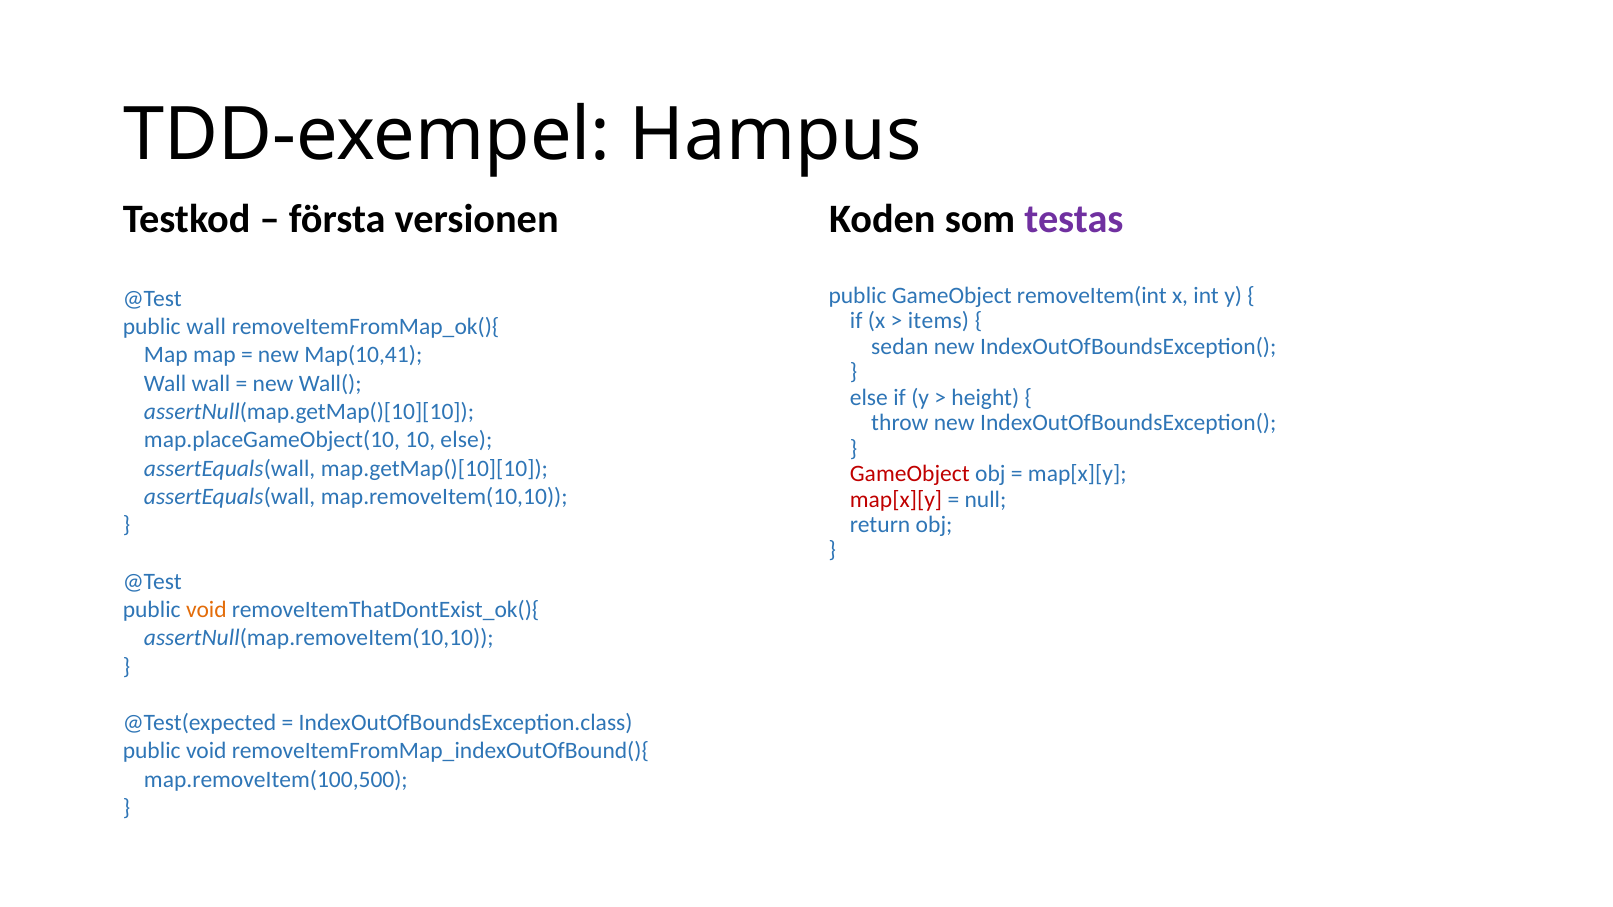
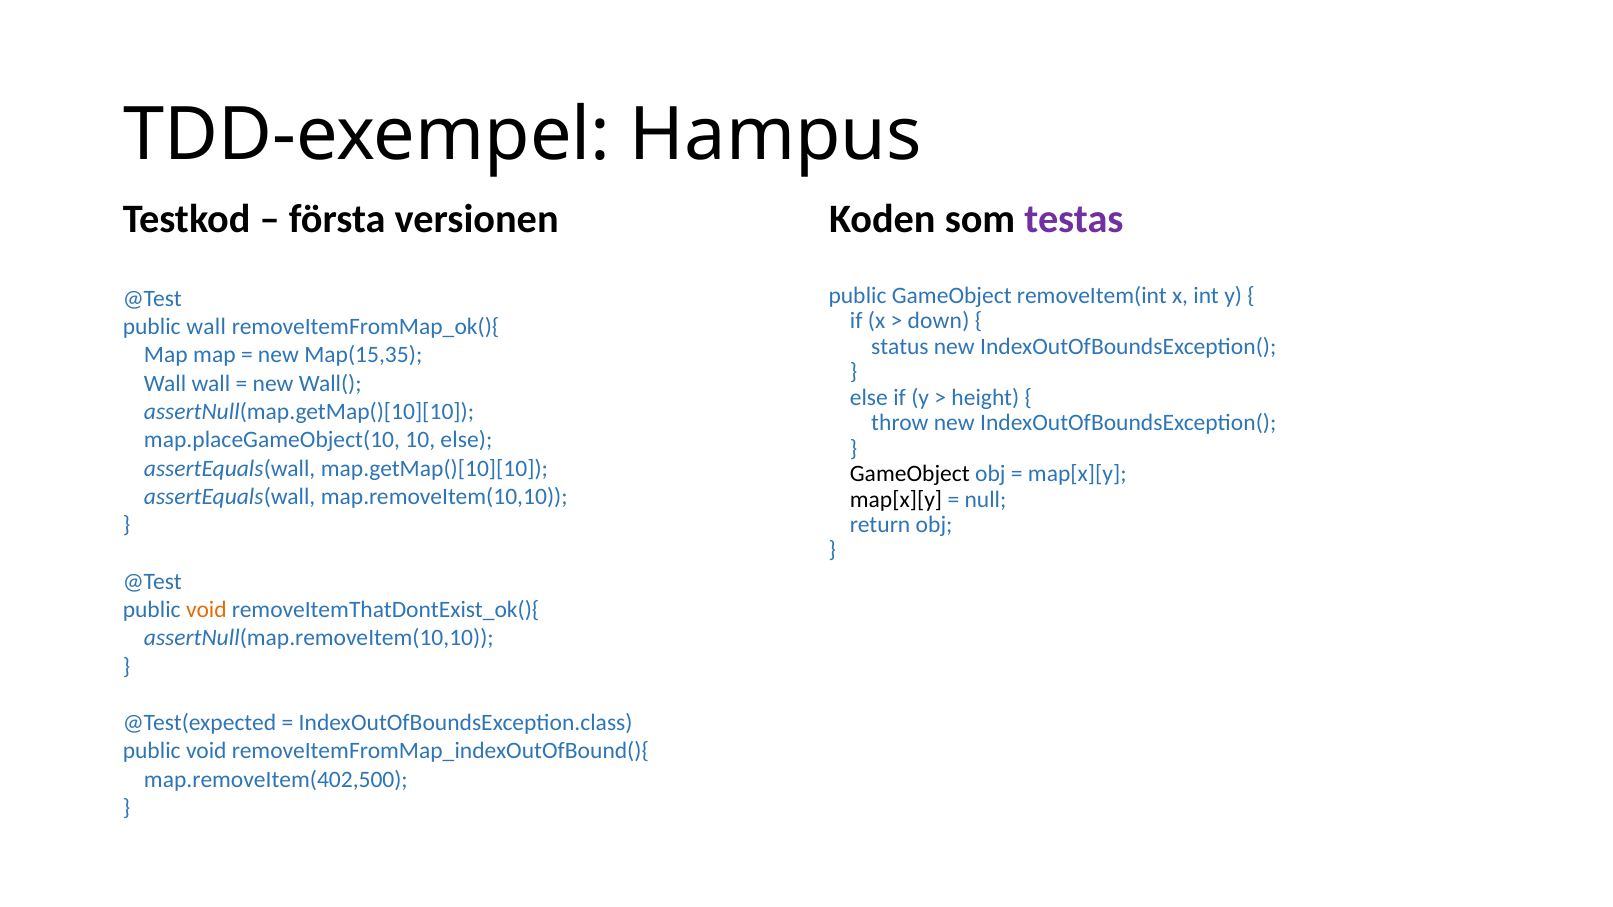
items: items -> down
sedan: sedan -> status
Map(10,41: Map(10,41 -> Map(15,35
GameObject at (910, 474) colour: red -> black
map[x][y at (896, 499) colour: red -> black
map.removeItem(100,500: map.removeItem(100,500 -> map.removeItem(402,500
